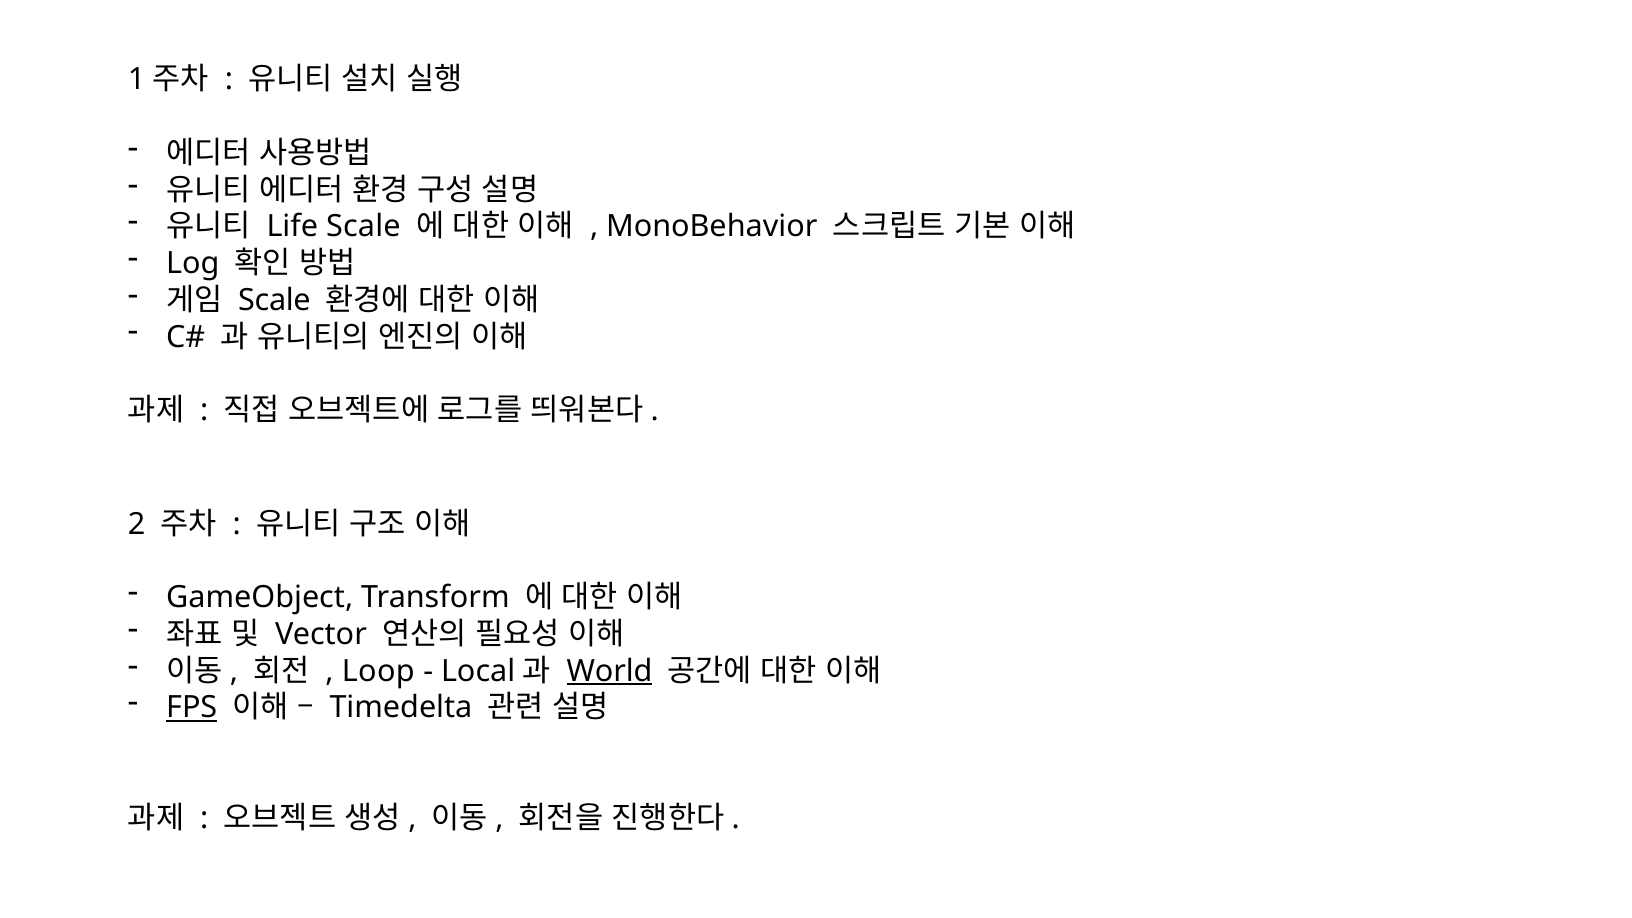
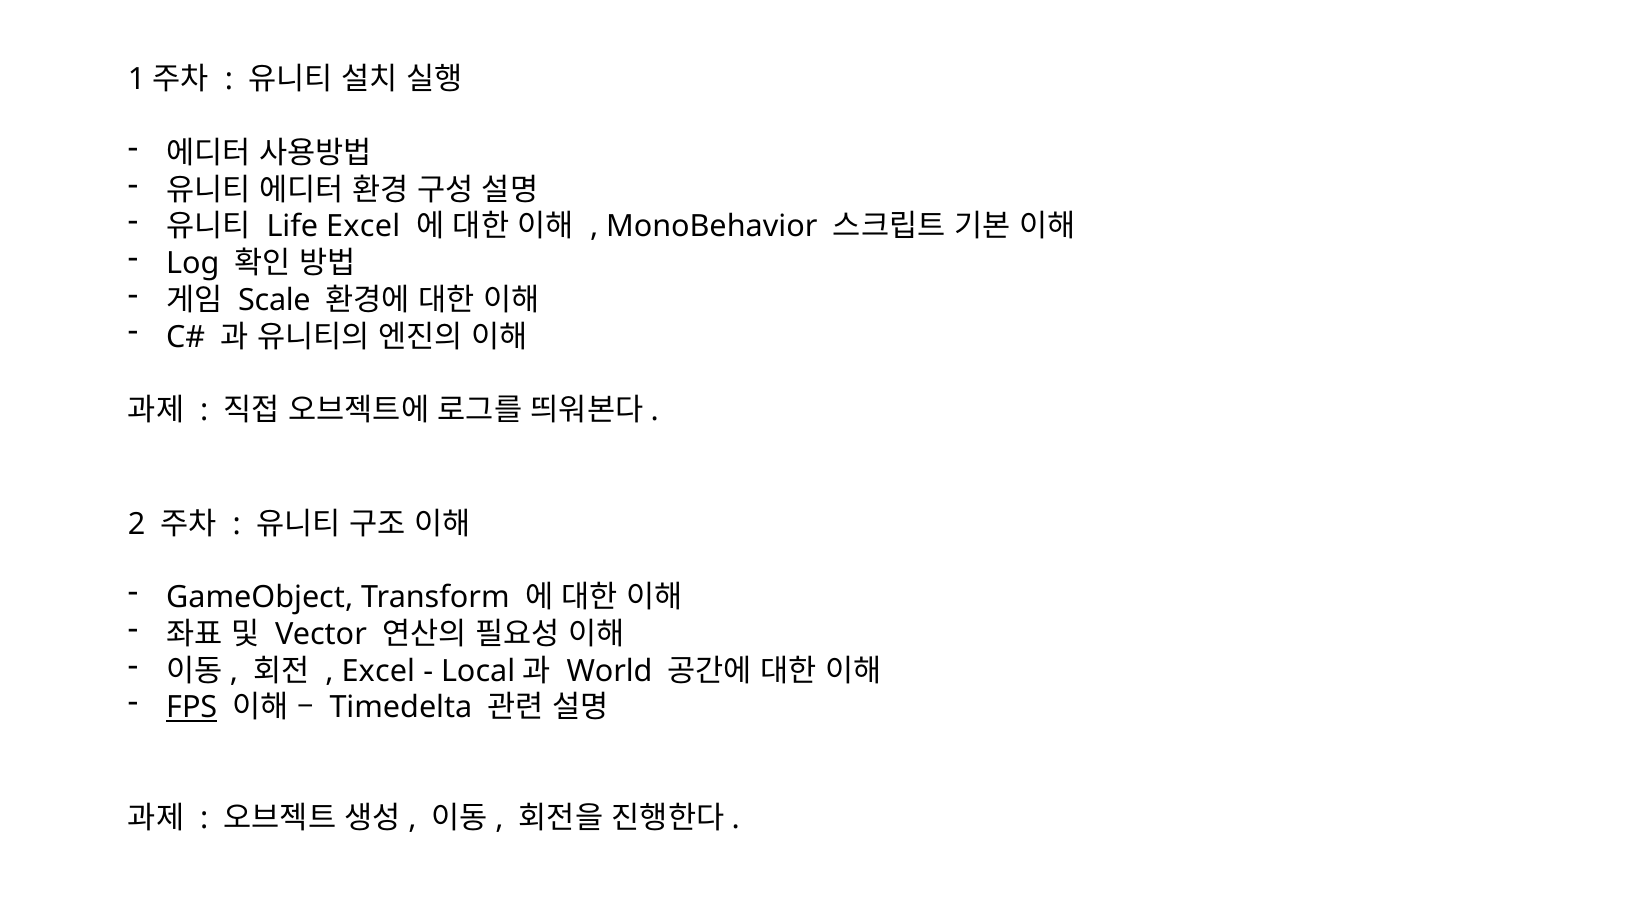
Life Scale: Scale -> Excel
Loop at (378, 671): Loop -> Excel
World underline: present -> none
